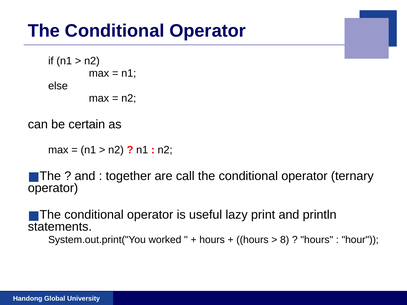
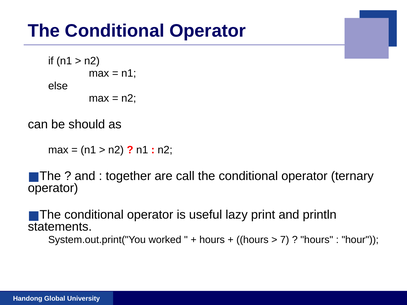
certain: certain -> should
8: 8 -> 7
